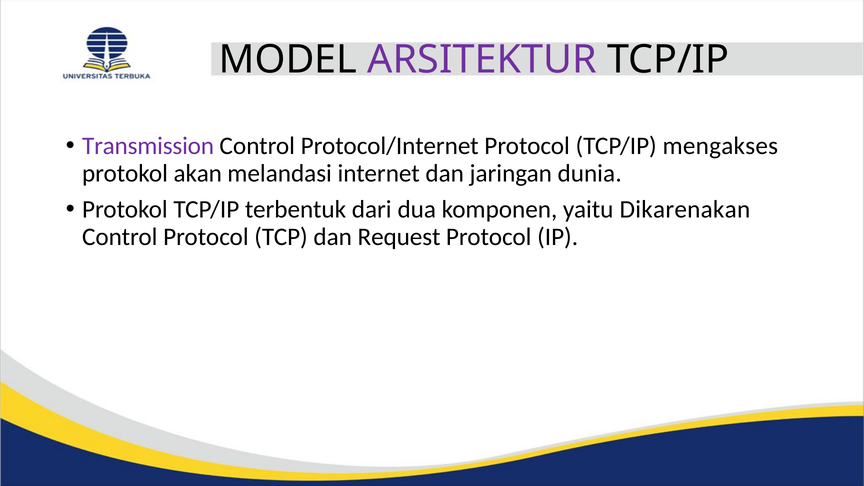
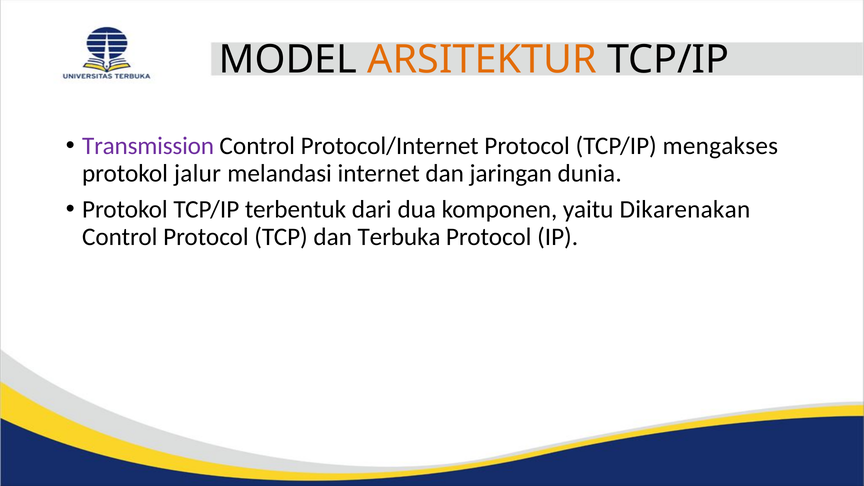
ARSITEKTUR colour: purple -> orange
akan: akan -> jalur
Request: Request -> Terbuka
